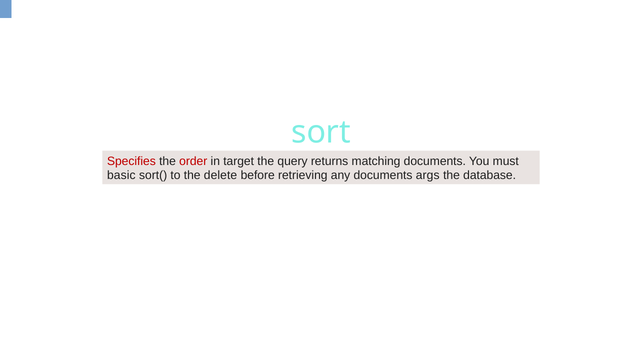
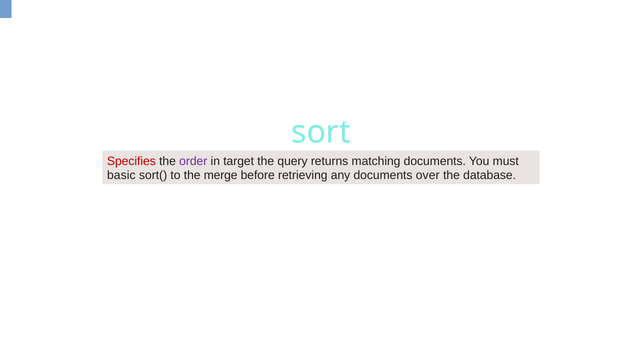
order colour: red -> purple
delete: delete -> merge
args: args -> over
